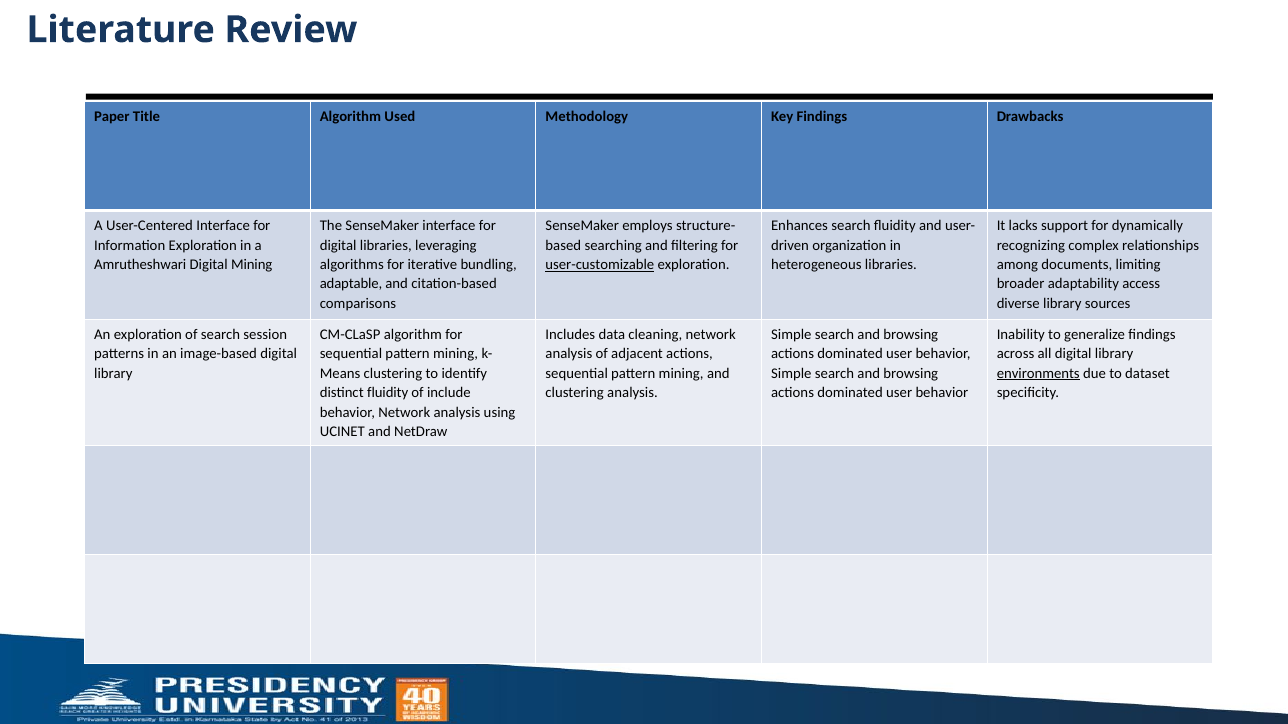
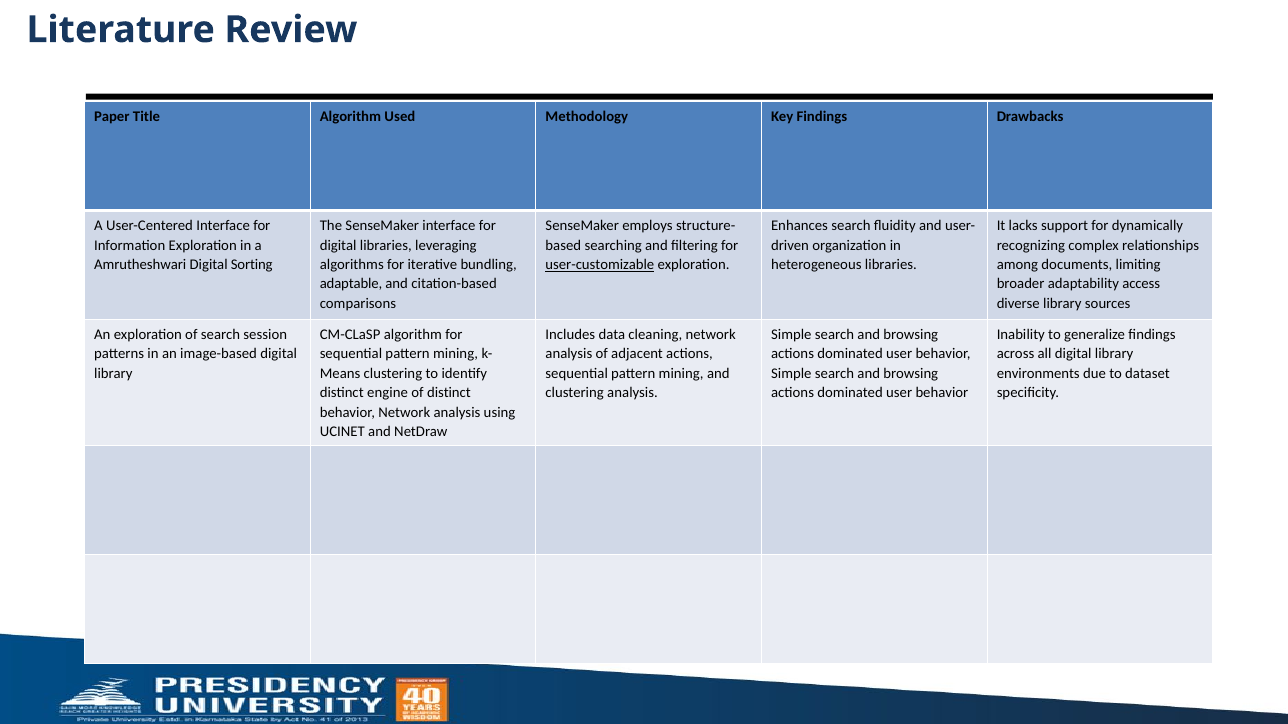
Digital Mining: Mining -> Sorting
environments underline: present -> none
distinct fluidity: fluidity -> engine
of include: include -> distinct
